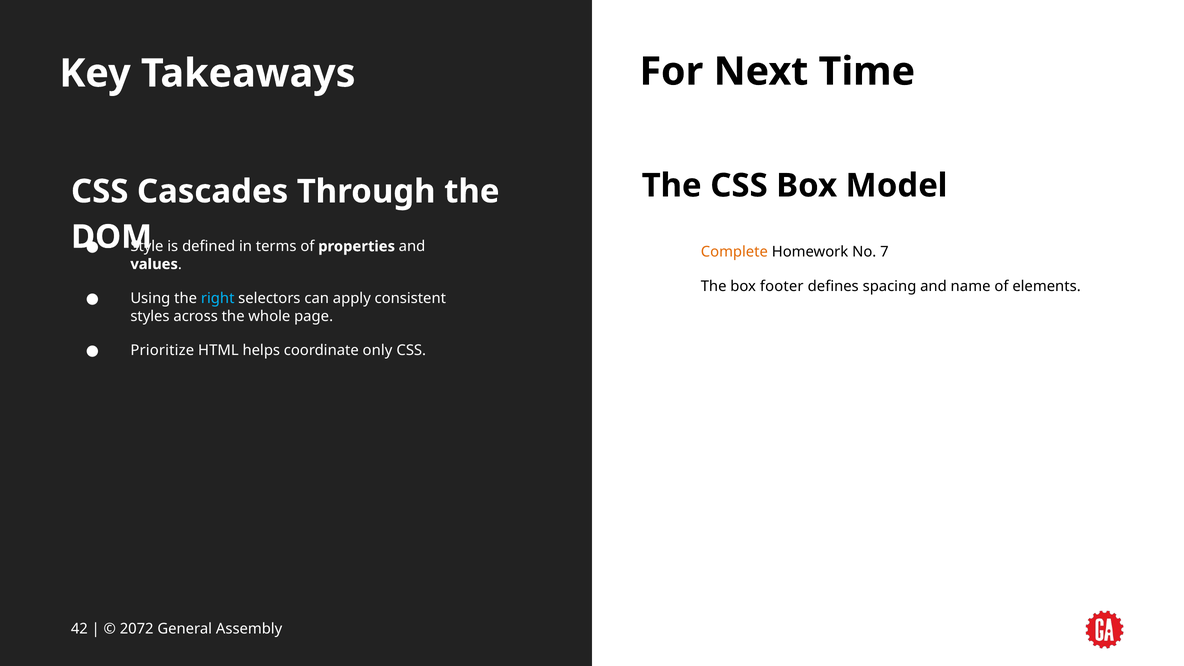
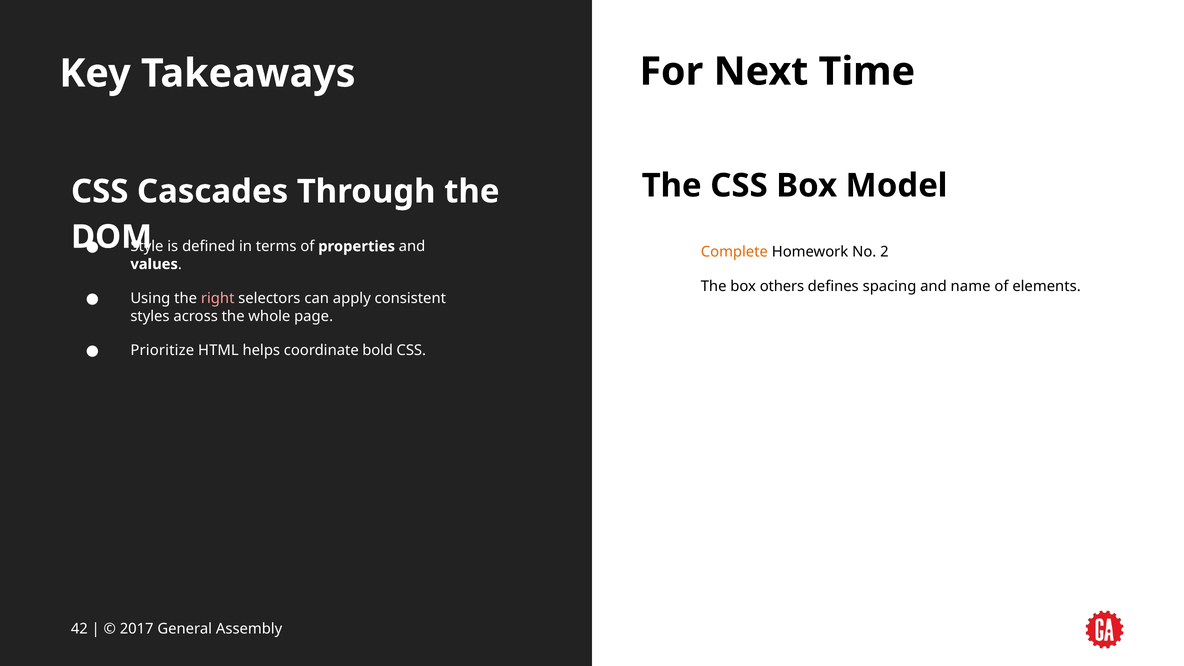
7: 7 -> 2
footer: footer -> others
right colour: light blue -> pink
only: only -> bold
2072: 2072 -> 2017
